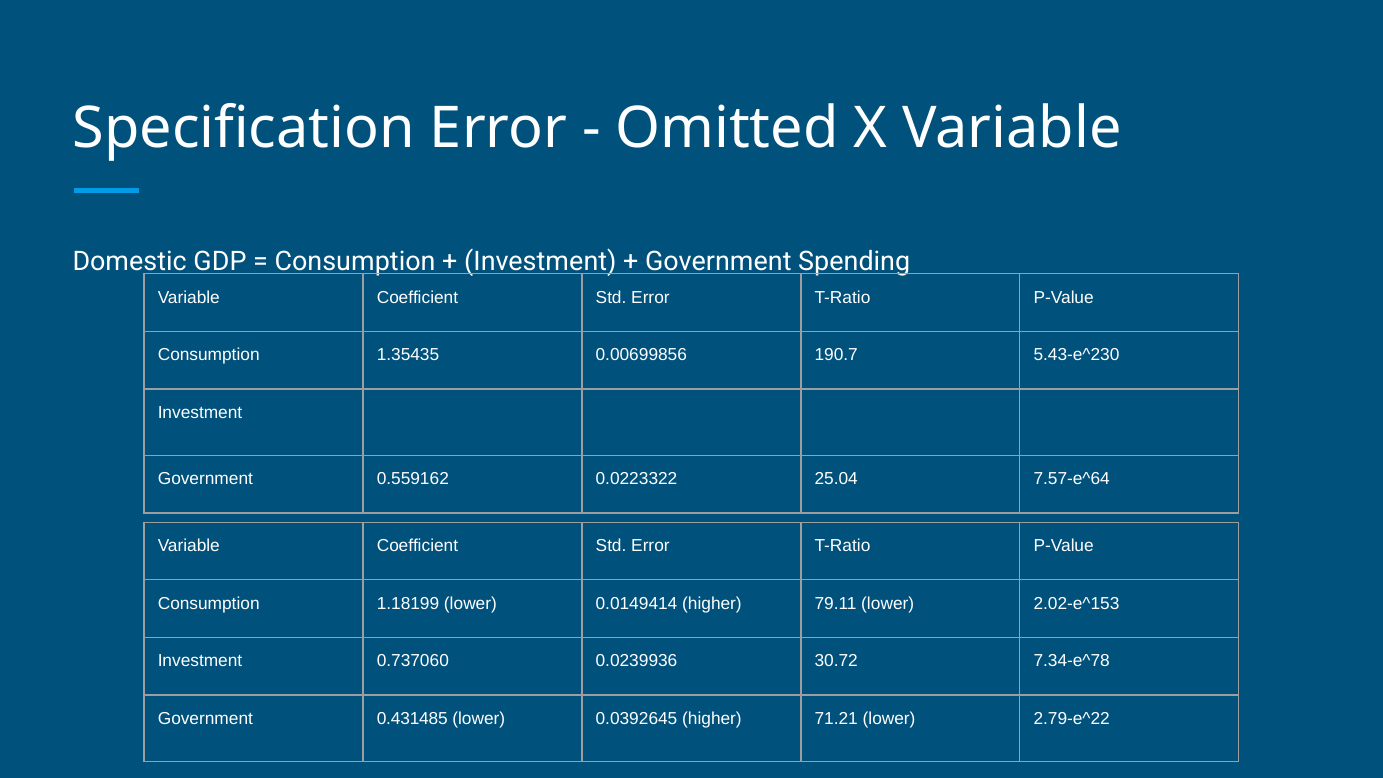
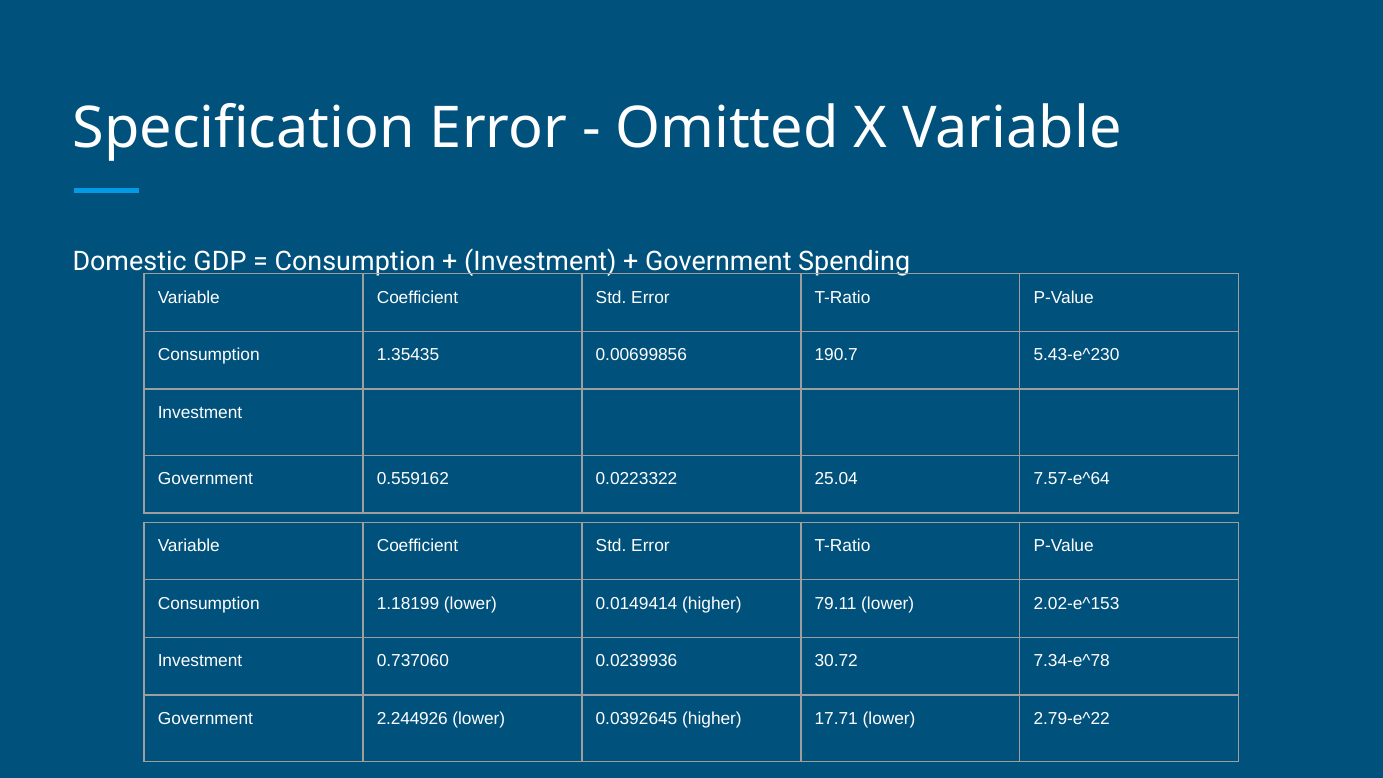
0.431485: 0.431485 -> 2.244926
71.21: 71.21 -> 17.71
